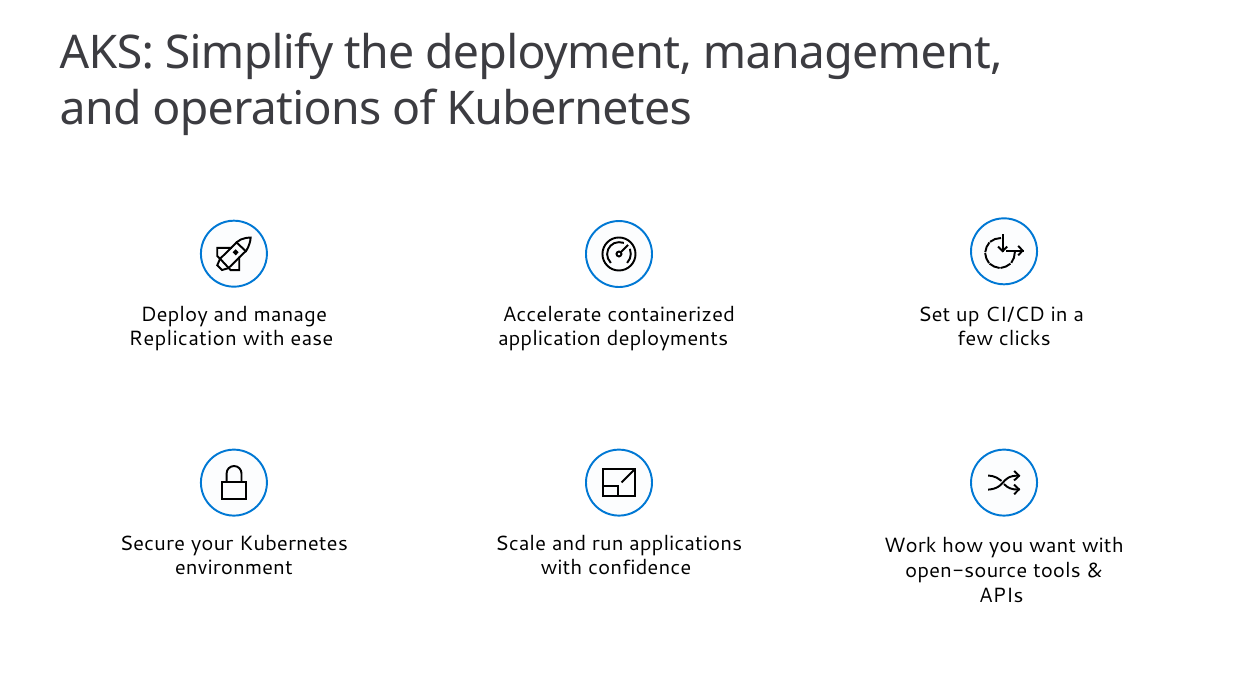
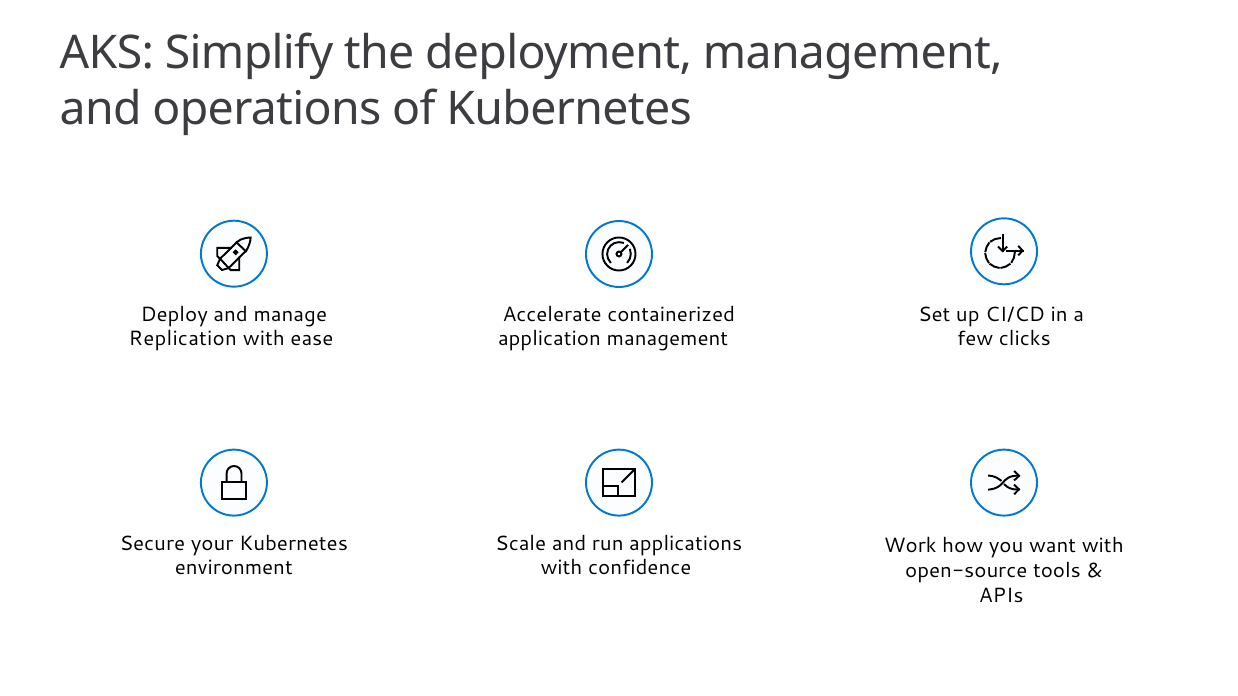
application deployments: deployments -> management
